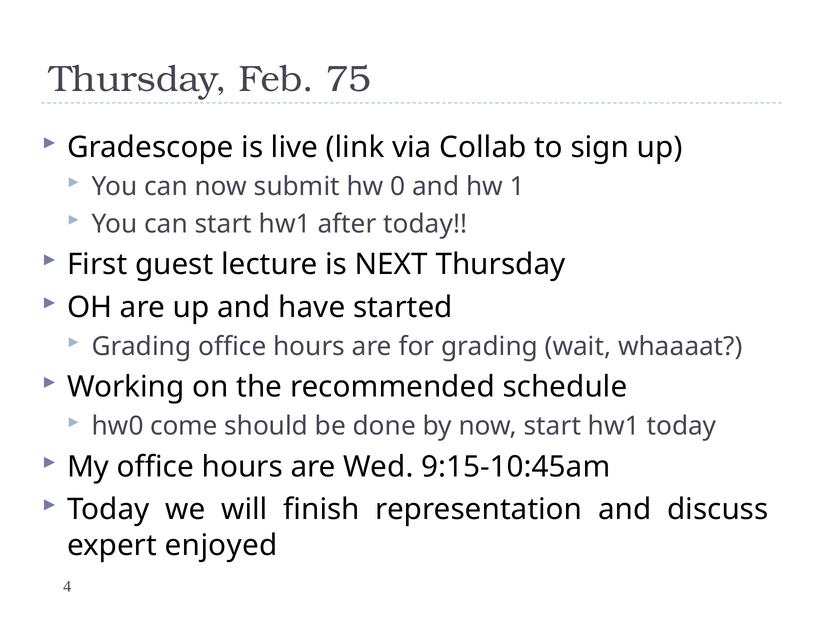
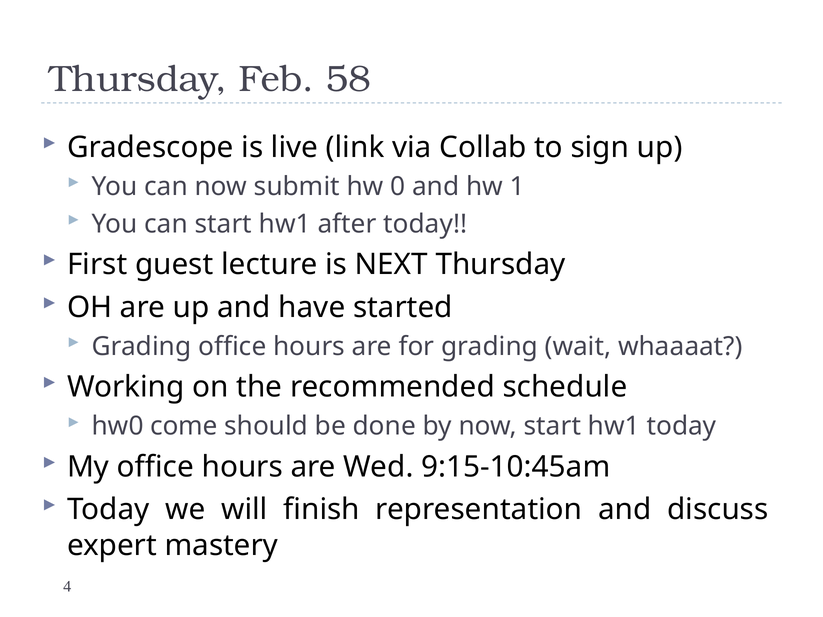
75: 75 -> 58
enjoyed: enjoyed -> mastery
